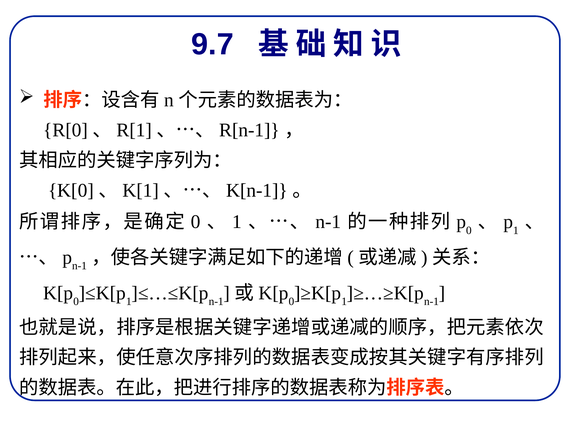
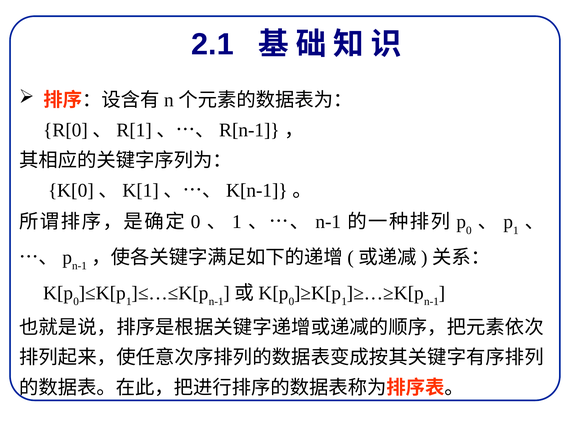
9.7: 9.7 -> 2.1
